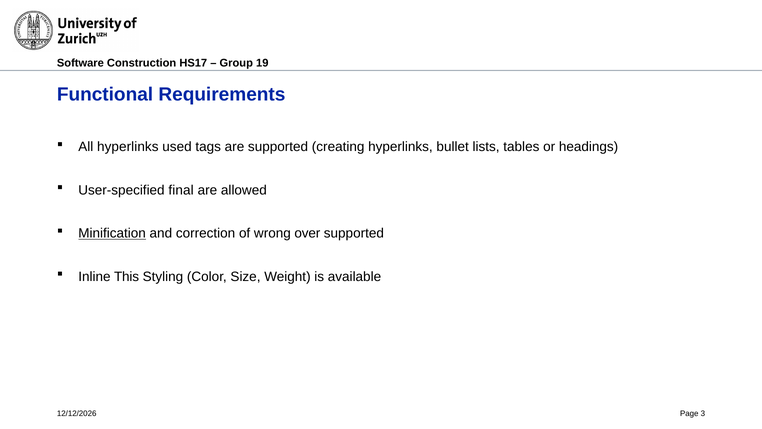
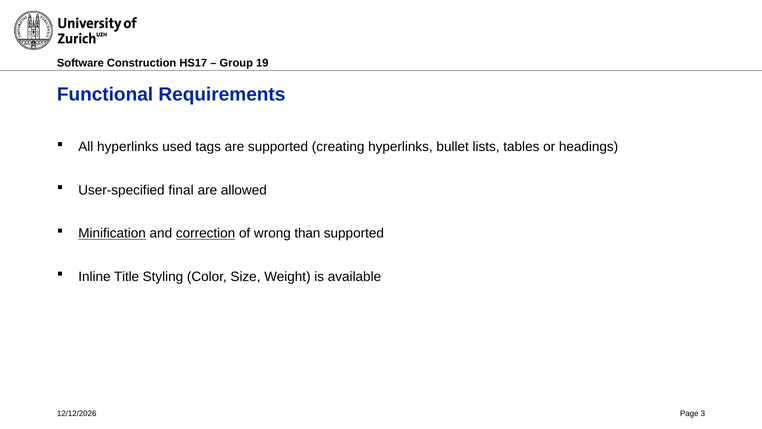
correction underline: none -> present
over: over -> than
This: This -> Title
